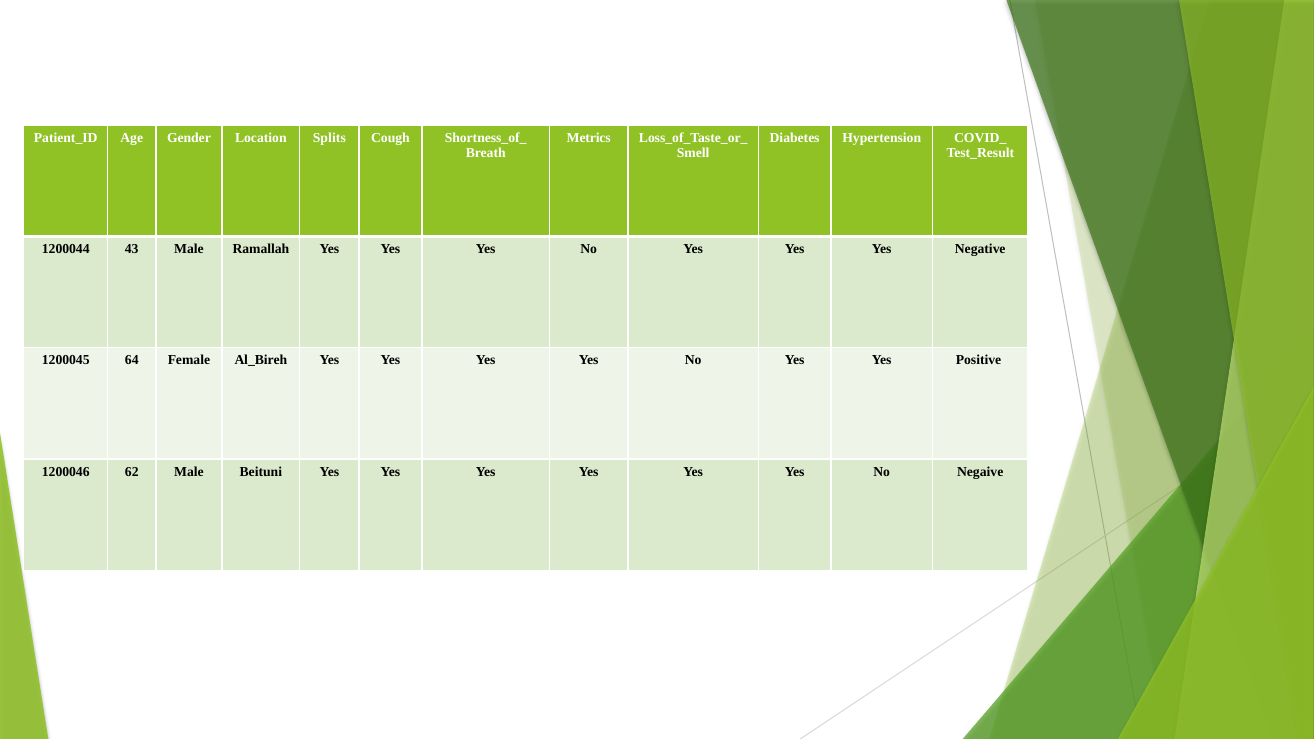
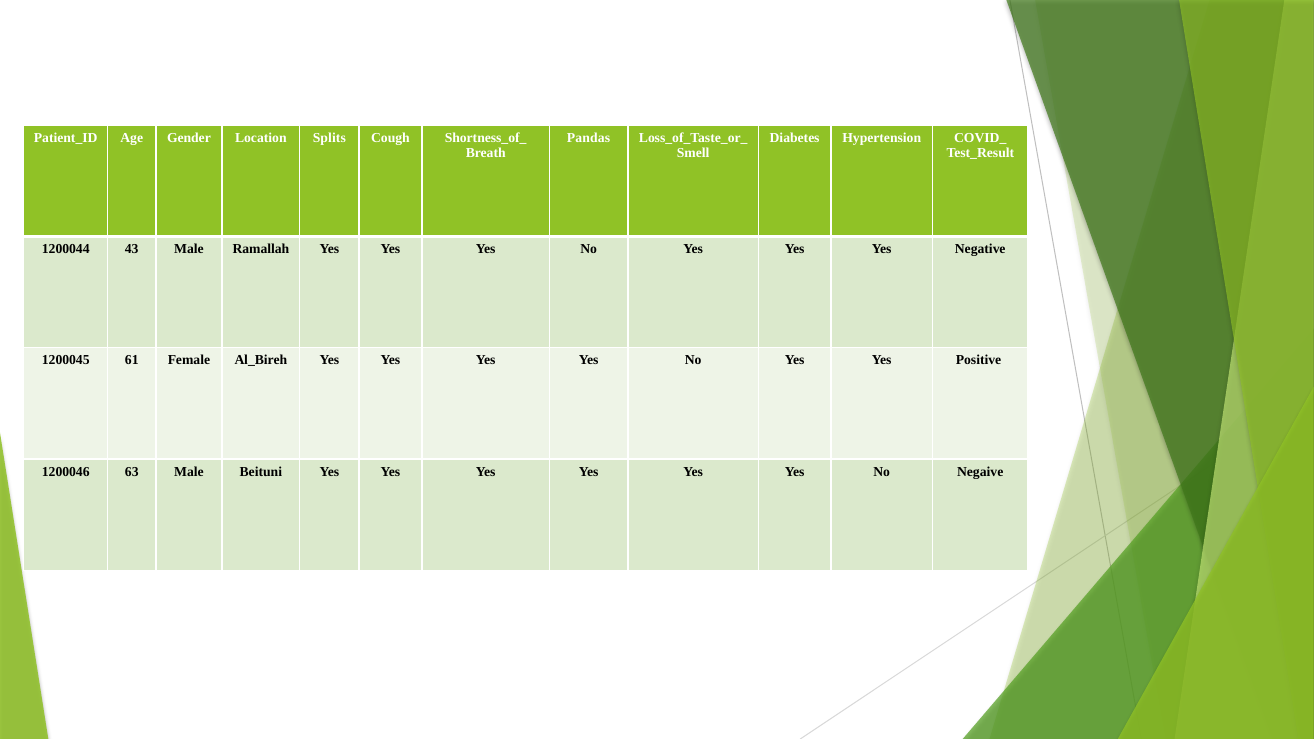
Metrics: Metrics -> Pandas
64: 64 -> 61
62: 62 -> 63
